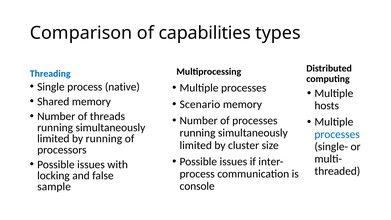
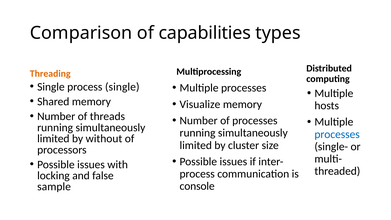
Threading colour: blue -> orange
process native: native -> single
Scenario: Scenario -> Visualize
by running: running -> without
